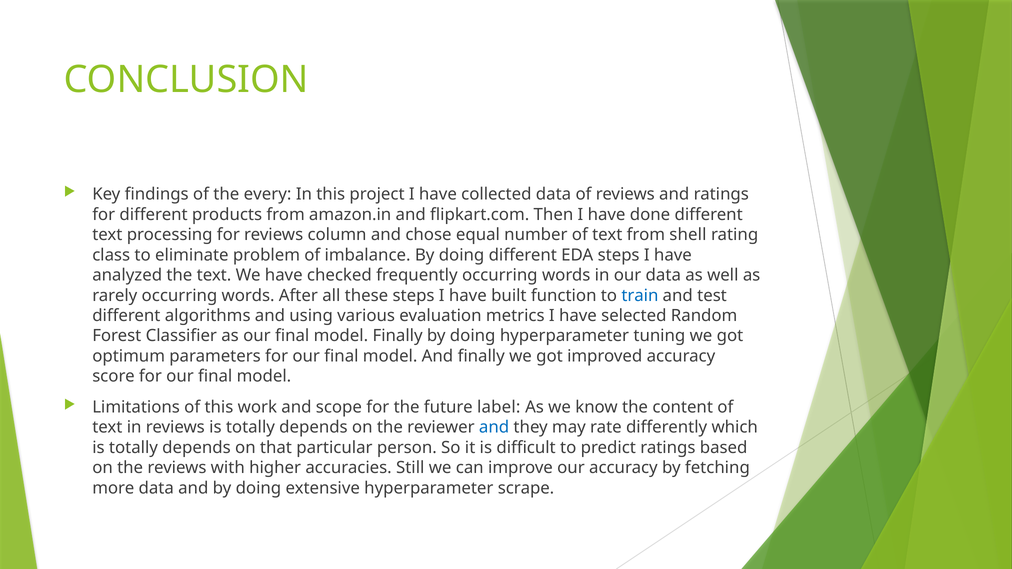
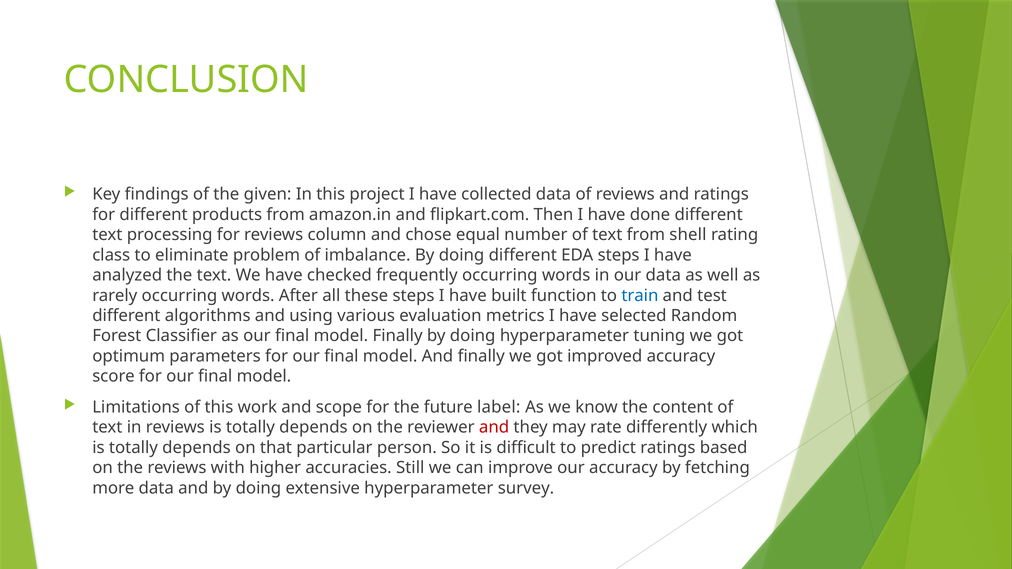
every: every -> given
and at (494, 428) colour: blue -> red
scrape: scrape -> survey
